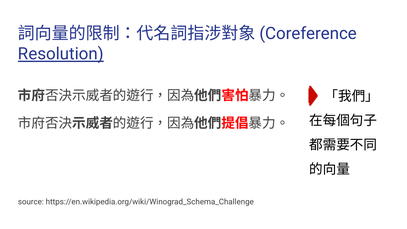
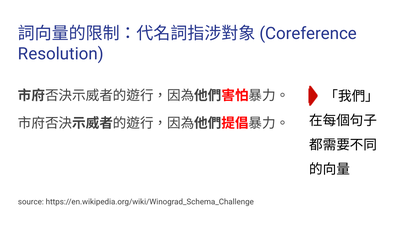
Resolution underline: present -> none
